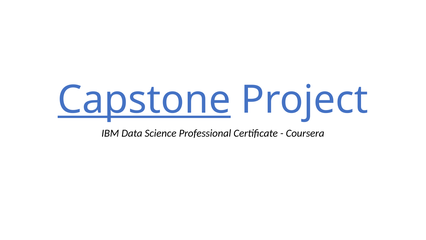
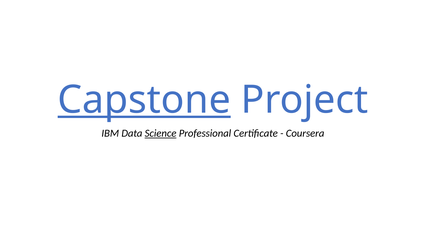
Science underline: none -> present
